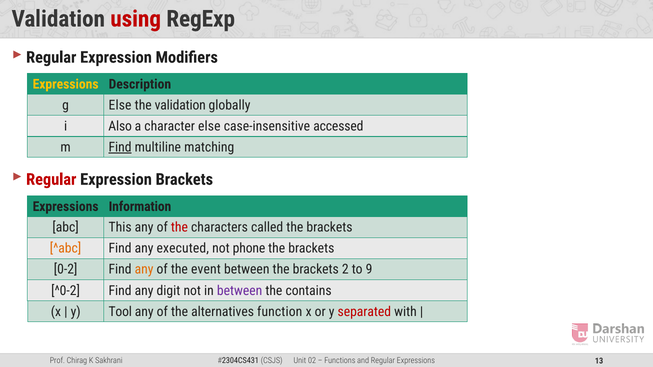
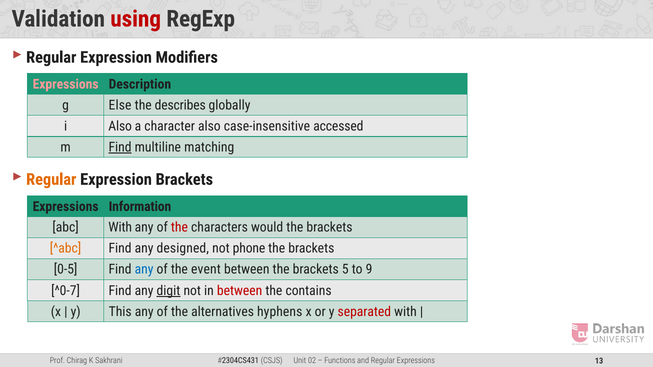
Expressions at (66, 84) colour: yellow -> pink
the validation: validation -> describes
character else: else -> also
Regular at (51, 180) colour: red -> orange
abc This: This -> With
called: called -> would
executed: executed -> designed
0-2: 0-2 -> 0-5
any at (144, 270) colour: orange -> blue
2: 2 -> 5
^0-2: ^0-2 -> ^0-7
digit underline: none -> present
between at (240, 291) colour: purple -> red
Tool: Tool -> This
function: function -> hyphens
